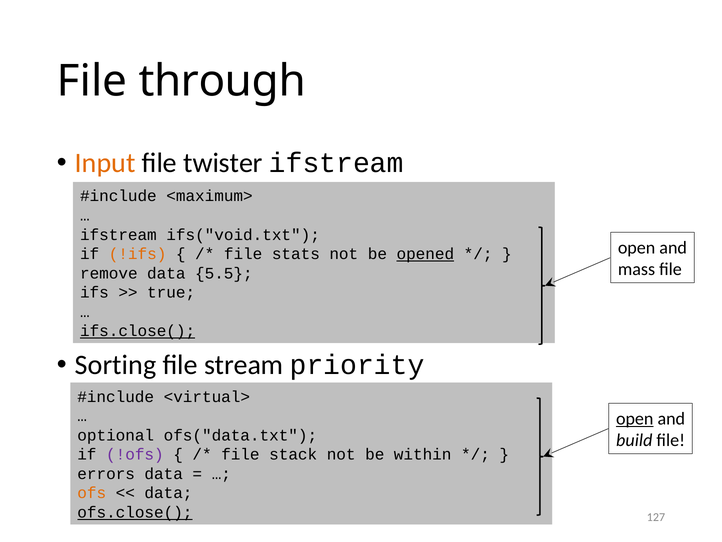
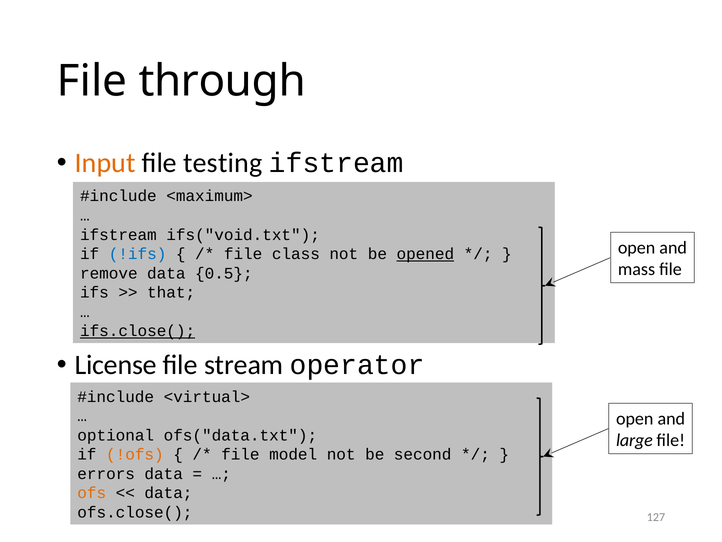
twister: twister -> testing
!ifs colour: orange -> blue
stats: stats -> class
5.5: 5.5 -> 0.5
true: true -> that
Sorting: Sorting -> License
priority: priority -> operator
open at (635, 418) underline: present -> none
build: build -> large
!ofs colour: purple -> orange
stack: stack -> model
within: within -> second
ofs.close( underline: present -> none
